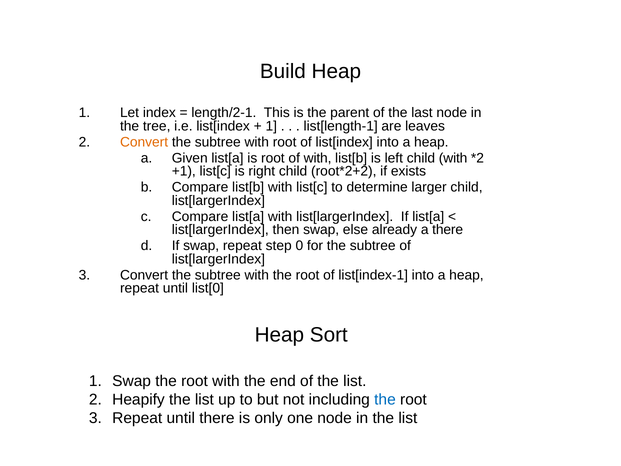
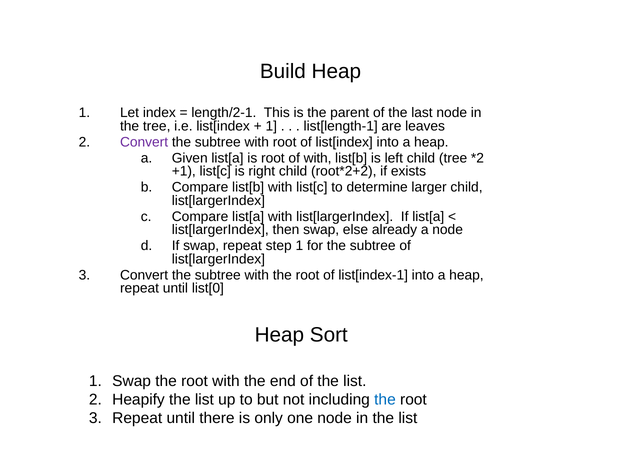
Convert at (144, 142) colour: orange -> purple
child with: with -> tree
a there: there -> node
step 0: 0 -> 1
